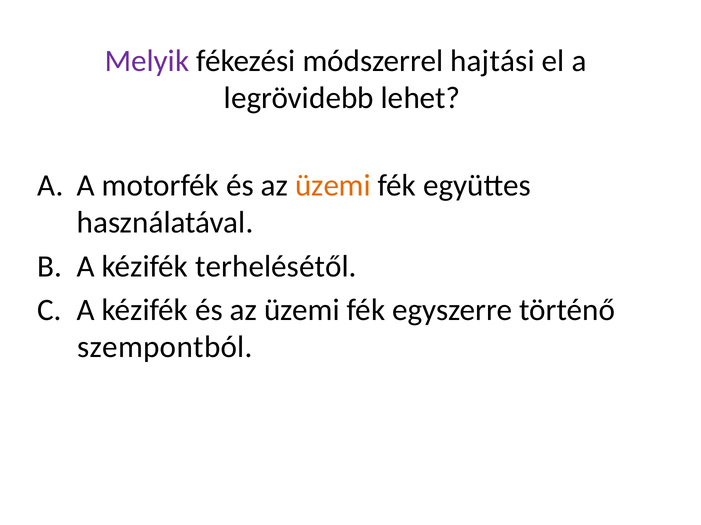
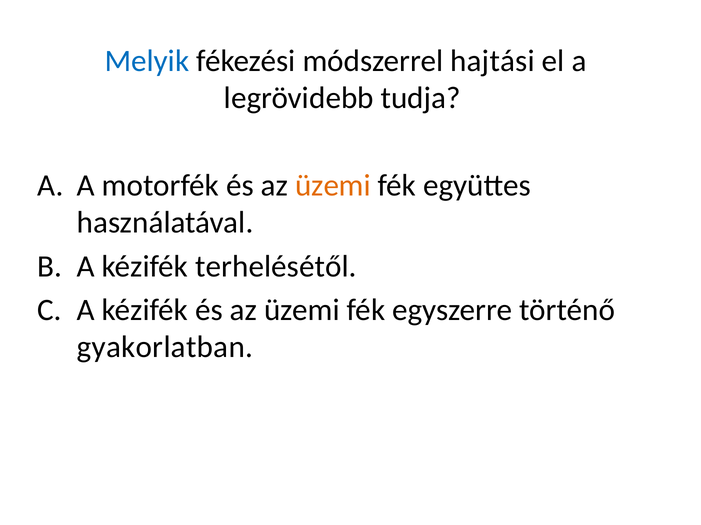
Melyik colour: purple -> blue
lehet: lehet -> tudja
szempontból: szempontból -> gyakorlatban
